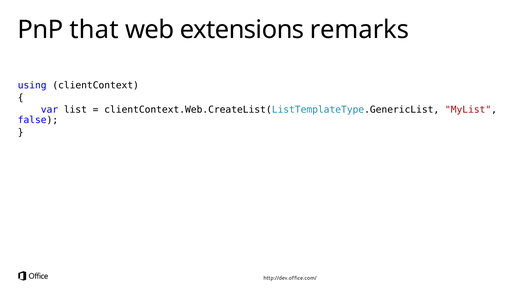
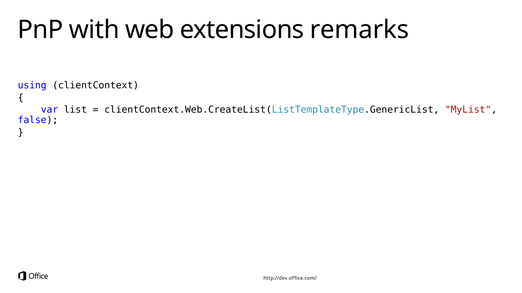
that: that -> with
